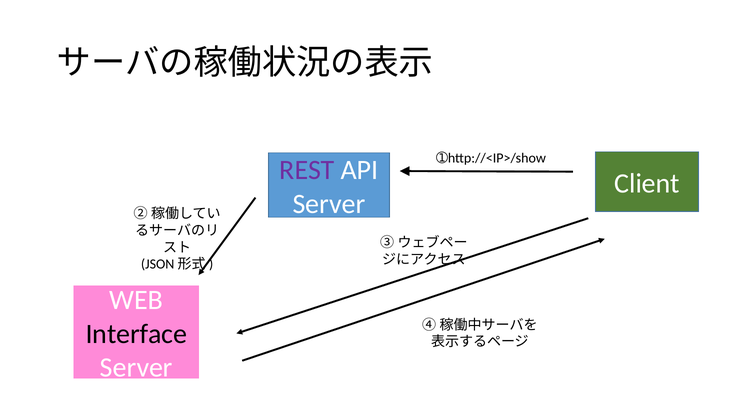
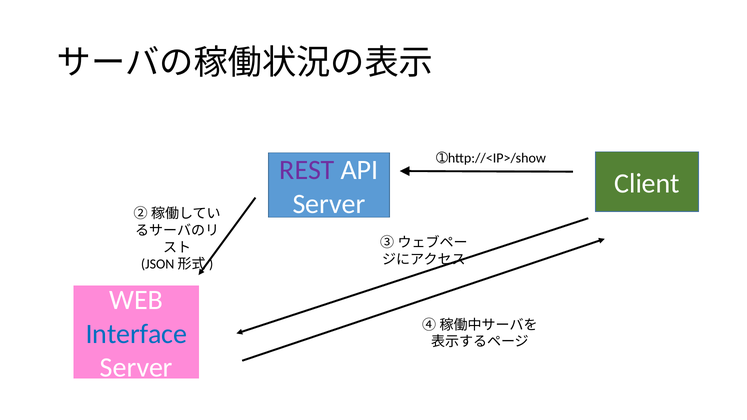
Interface colour: black -> blue
